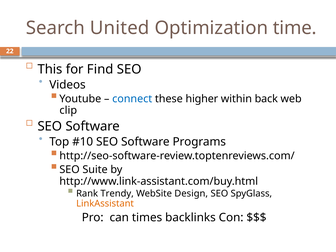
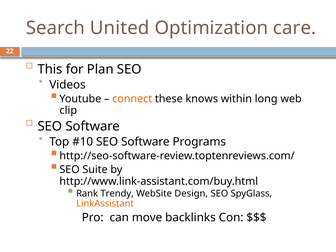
time: time -> care
Find: Find -> Plan
connect colour: blue -> orange
higher: higher -> knows
back: back -> long
times: times -> move
